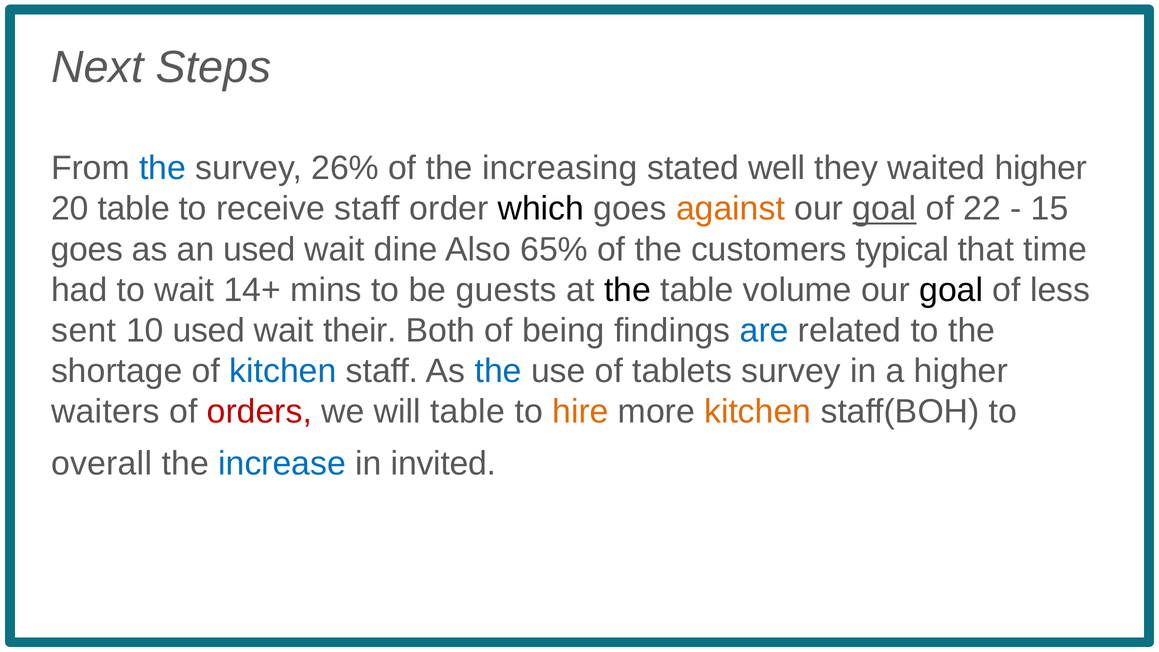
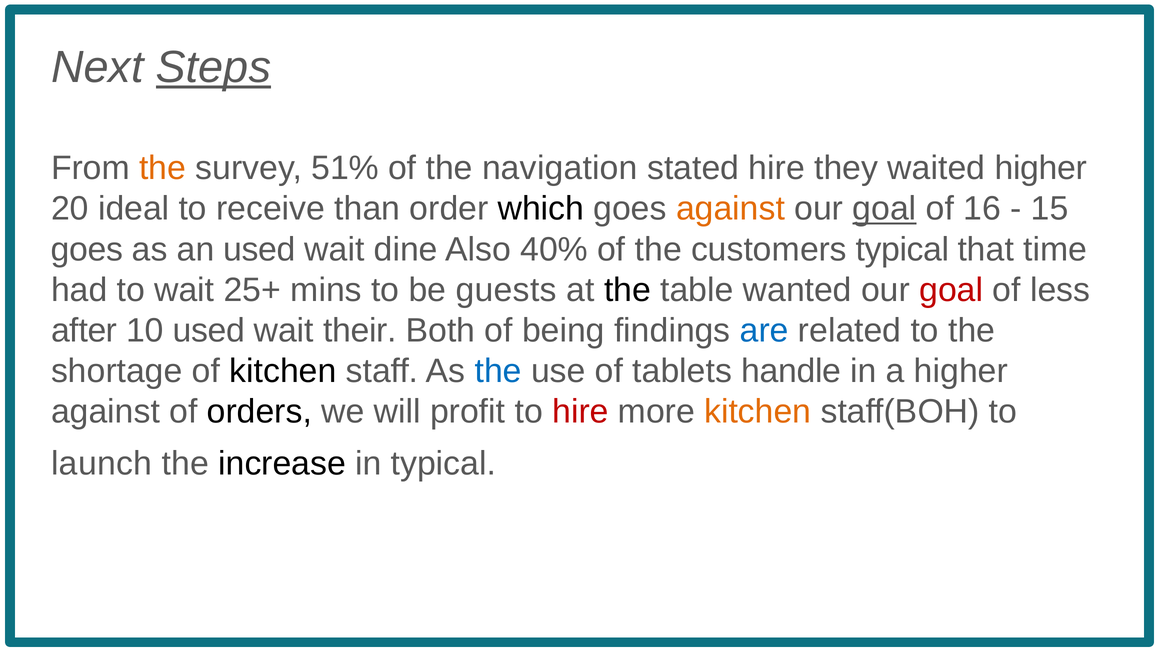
Steps underline: none -> present
the at (163, 168) colour: blue -> orange
26%: 26% -> 51%
increasing: increasing -> navigation
stated well: well -> hire
20 table: table -> ideal
receive staff: staff -> than
22: 22 -> 16
65%: 65% -> 40%
14+: 14+ -> 25+
volume: volume -> wanted
goal at (951, 290) colour: black -> red
sent: sent -> after
kitchen at (283, 371) colour: blue -> black
tablets survey: survey -> handle
waiters at (105, 412): waiters -> against
orders colour: red -> black
will table: table -> profit
hire at (580, 412) colour: orange -> red
overall: overall -> launch
increase colour: blue -> black
in invited: invited -> typical
